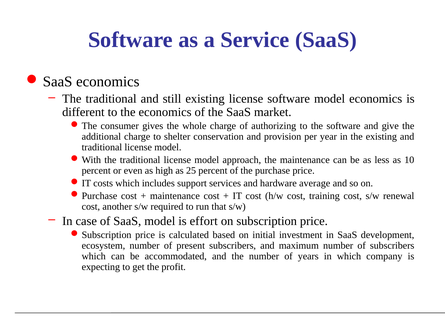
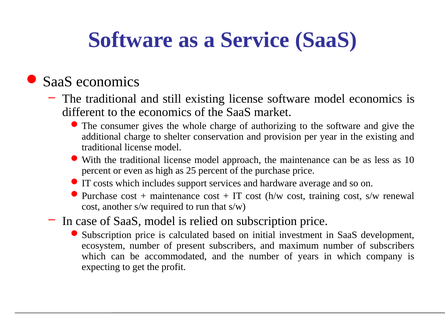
effort: effort -> relied
